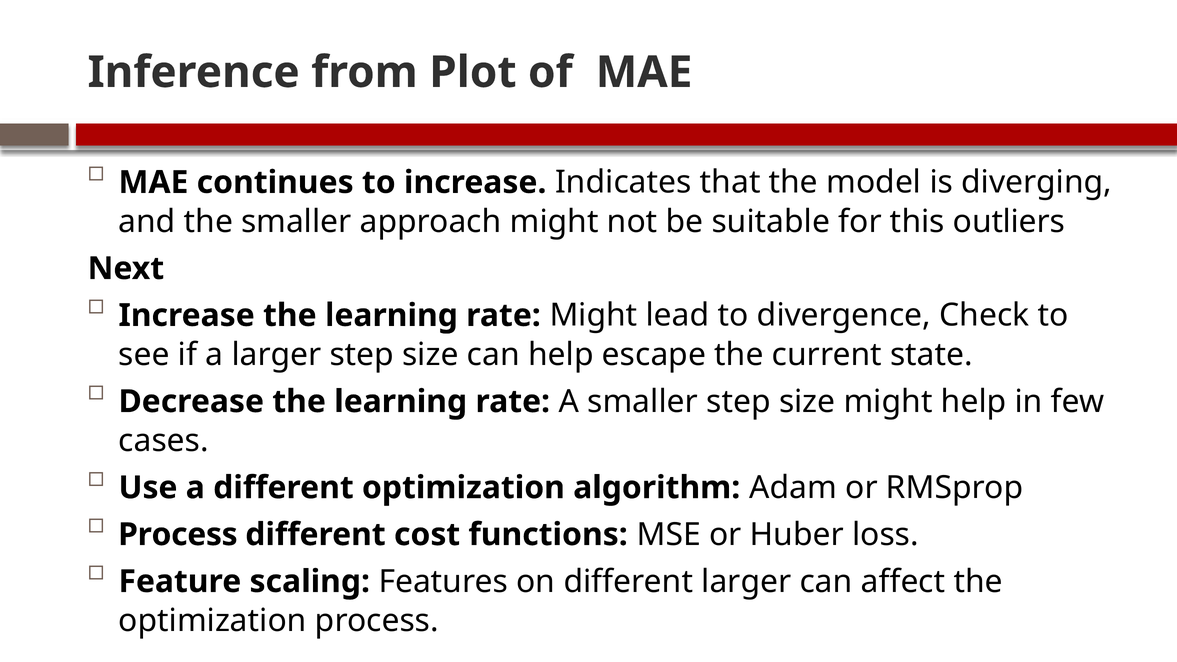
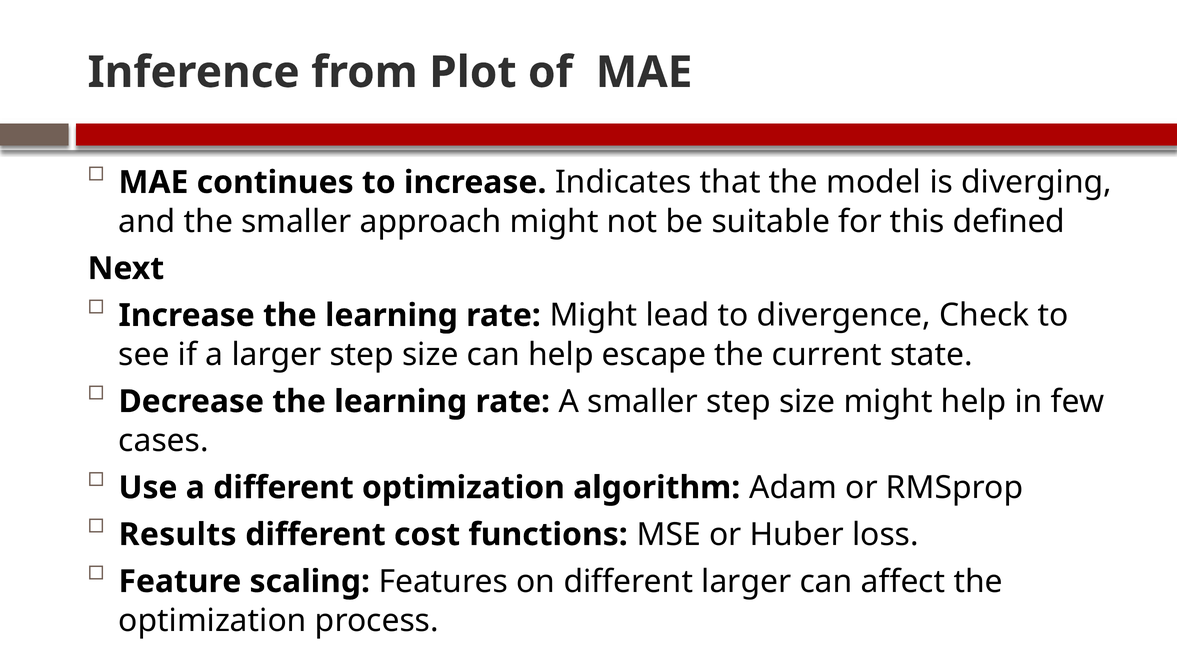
outliers: outliers -> defined
Process at (178, 535): Process -> Results
